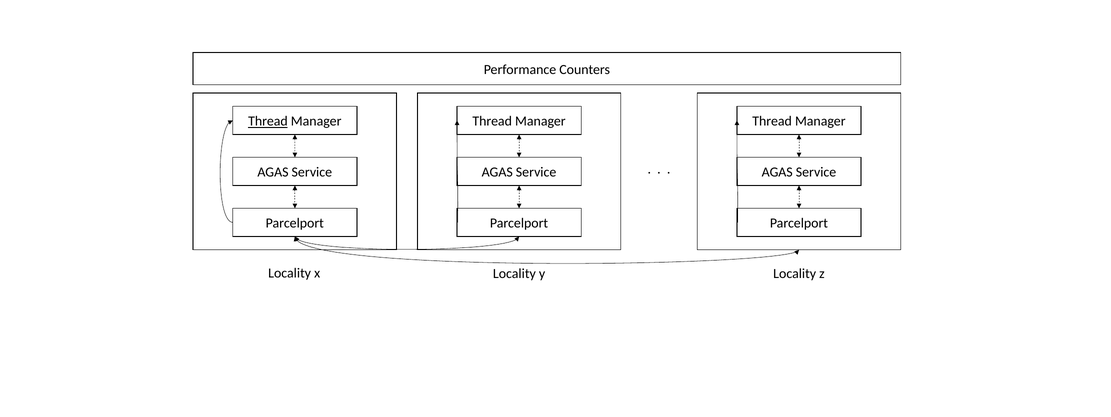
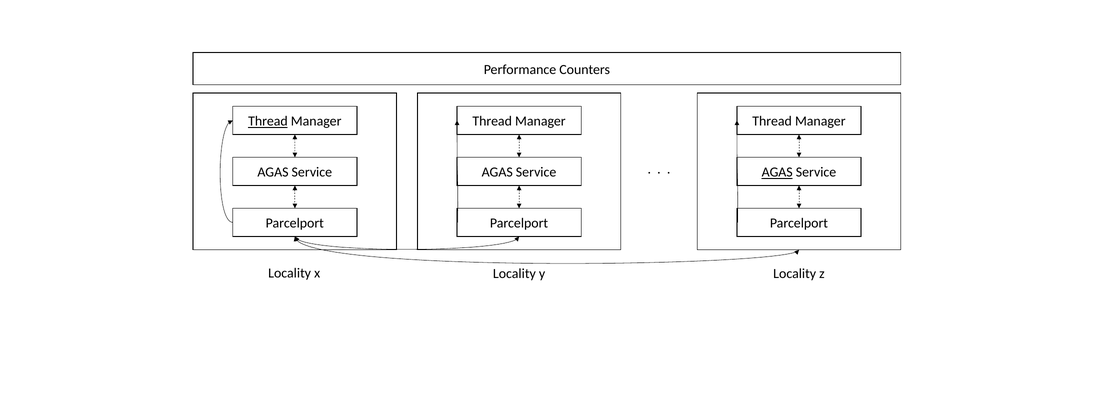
AGAS at (777, 172) underline: none -> present
